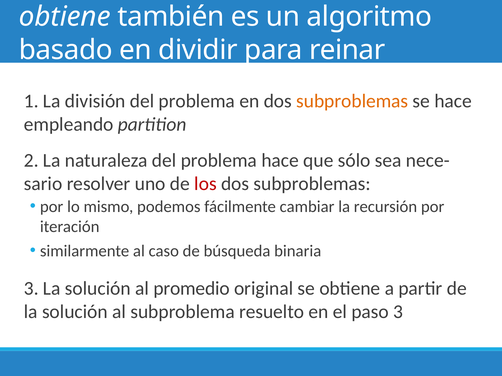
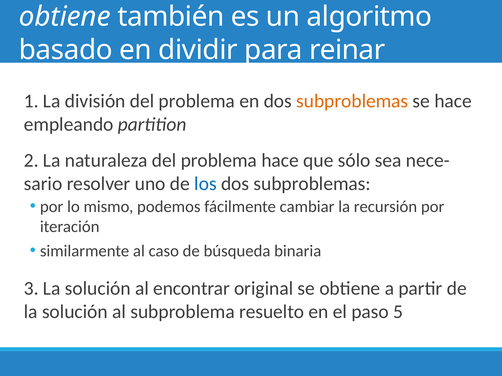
los colour: red -> blue
promedio: promedio -> encontrar
paso 3: 3 -> 5
